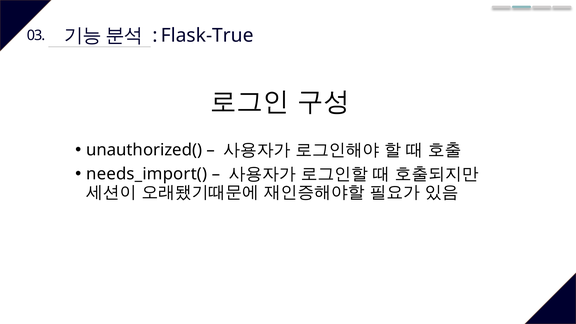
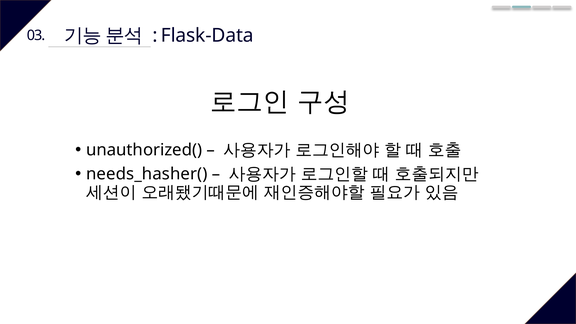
Flask-True: Flask-True -> Flask-Data
needs_import(: needs_import( -> needs_hasher(
